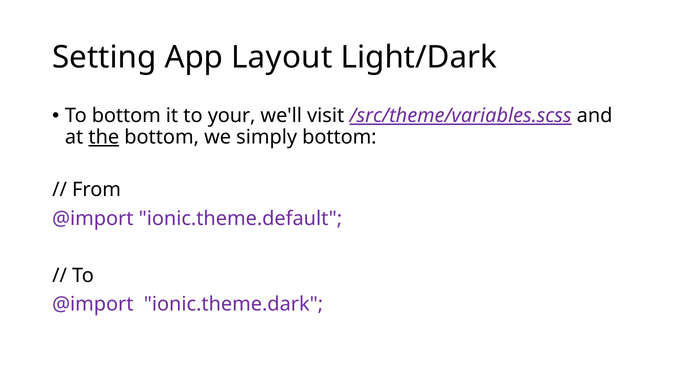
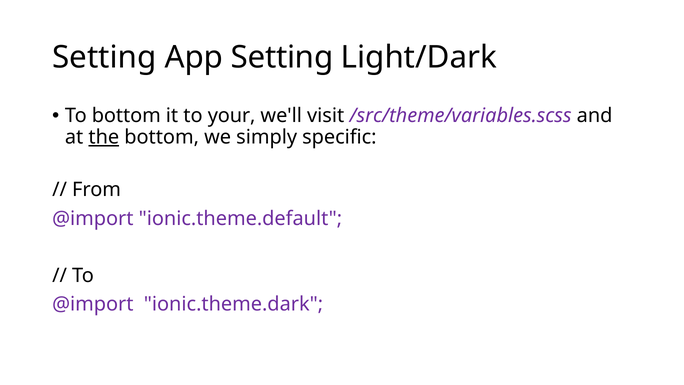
App Layout: Layout -> Setting
/src/theme/variables.scss underline: present -> none
simply bottom: bottom -> specific
